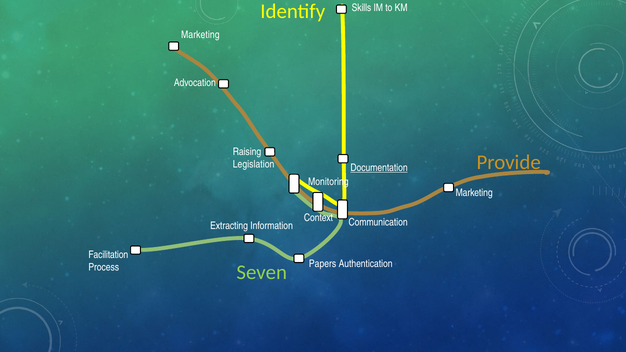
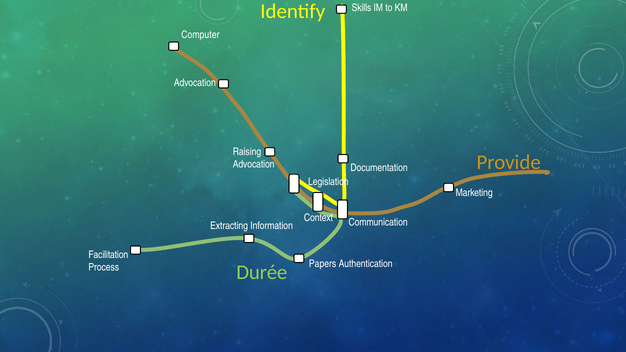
Marketing at (200, 35): Marketing -> Computer
Legislation at (254, 164): Legislation -> Advocation
Documentation underline: present -> none
Monitoring: Monitoring -> Legislation
Seven: Seven -> Durée
